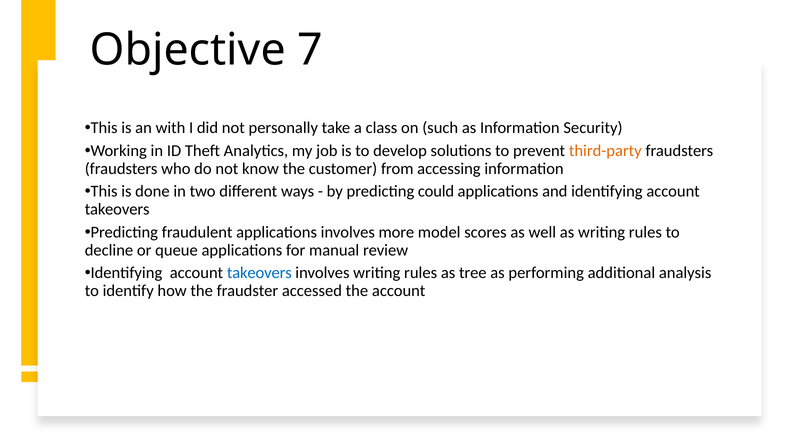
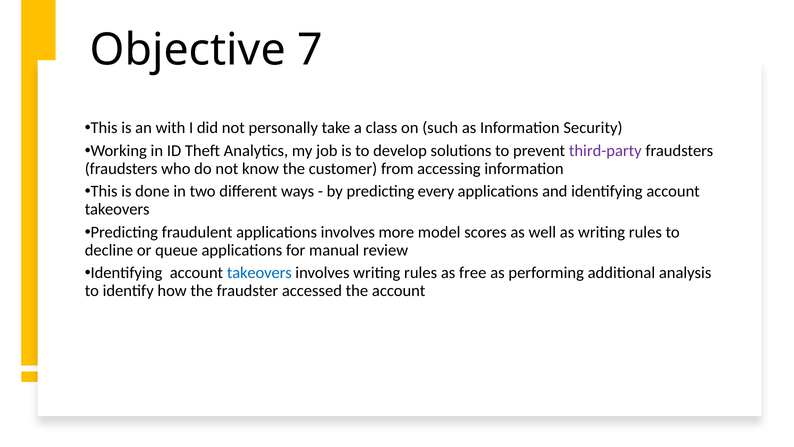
third-party colour: orange -> purple
could: could -> every
tree: tree -> free
